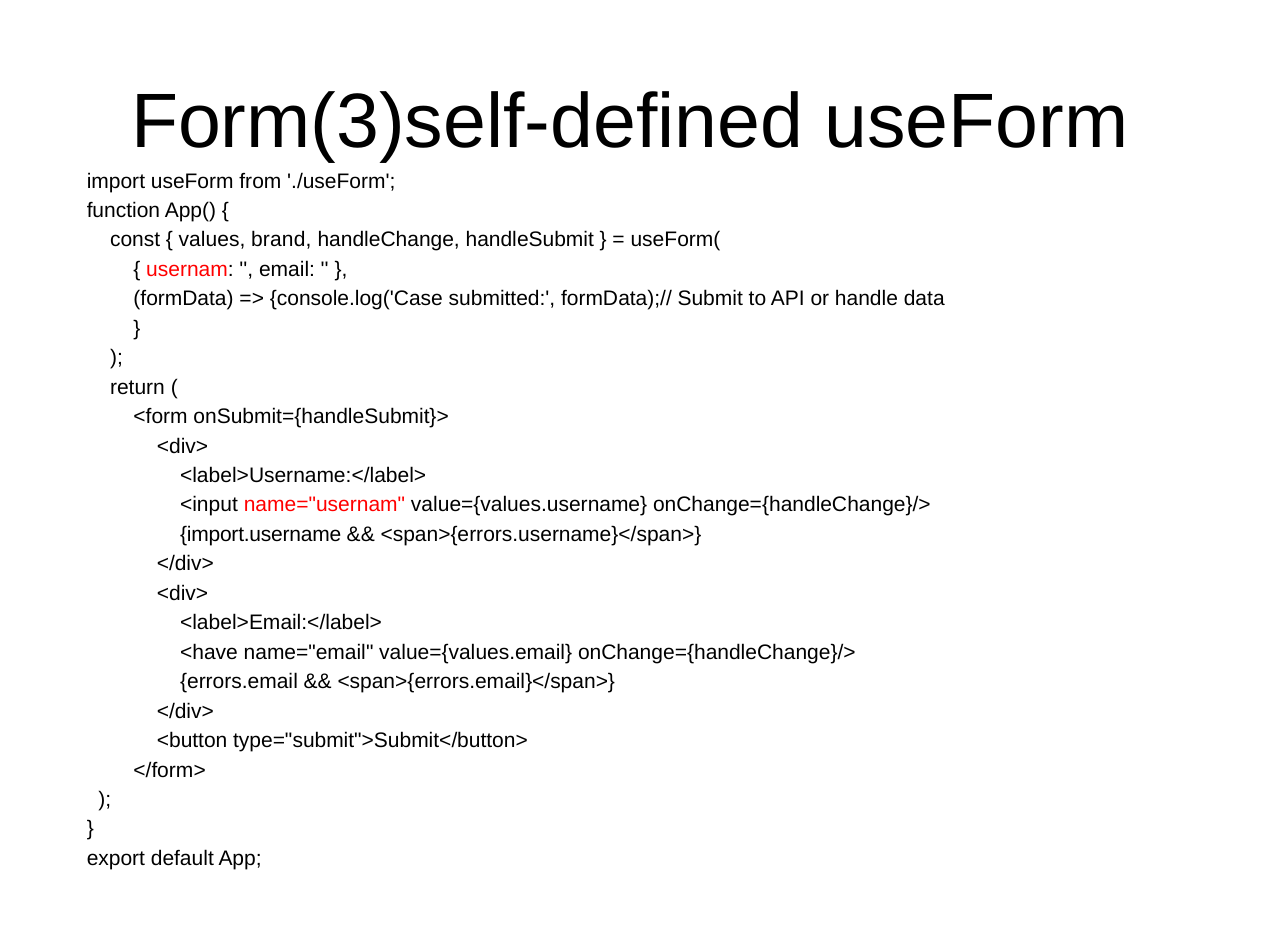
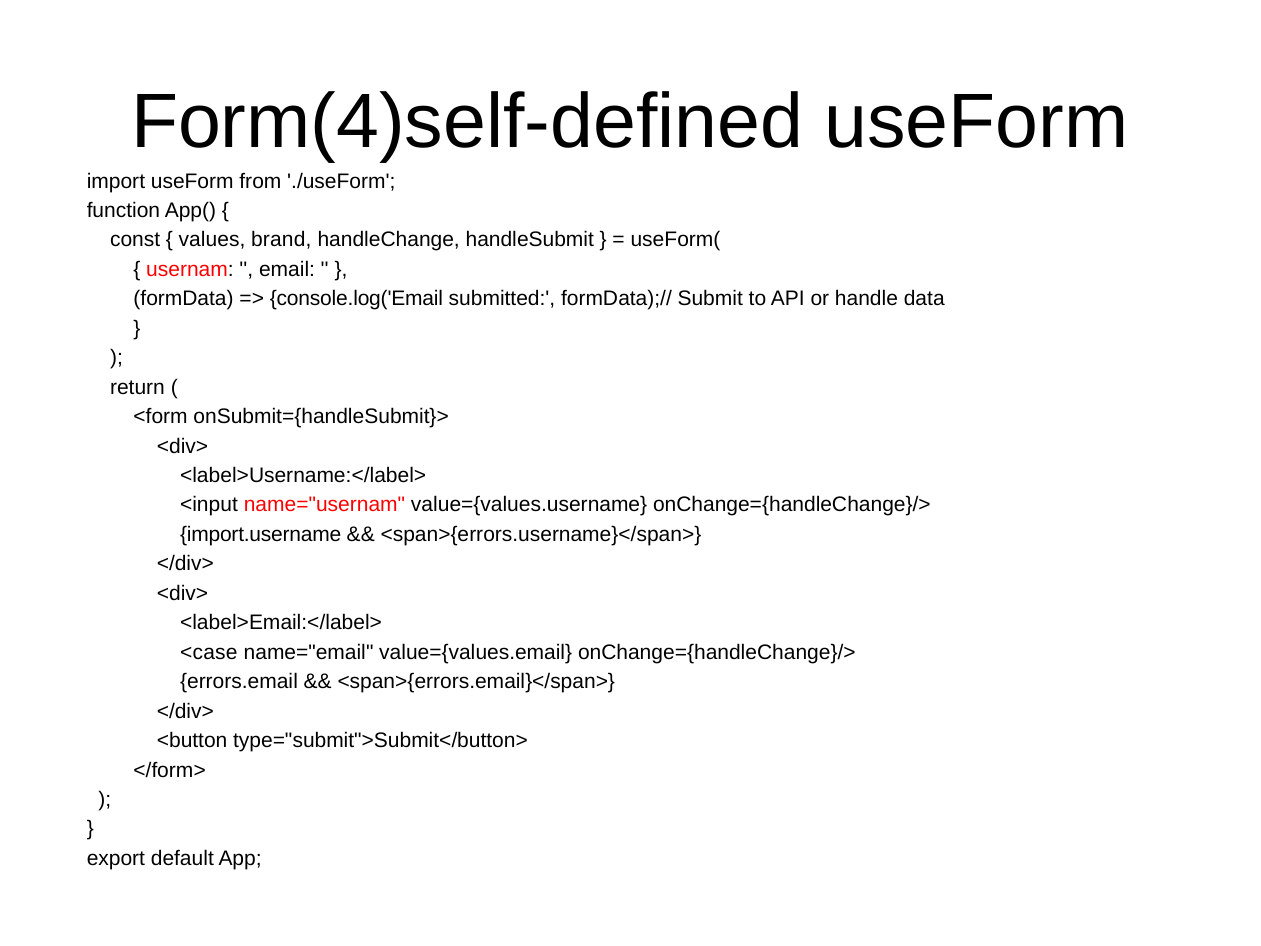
Form(3)self-defined: Form(3)self-defined -> Form(4)self-defined
console.log('Case: console.log('Case -> console.log('Email
<have: <have -> <case
